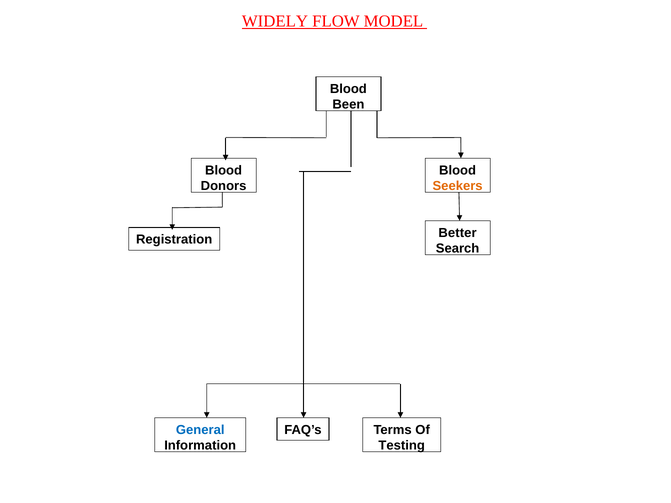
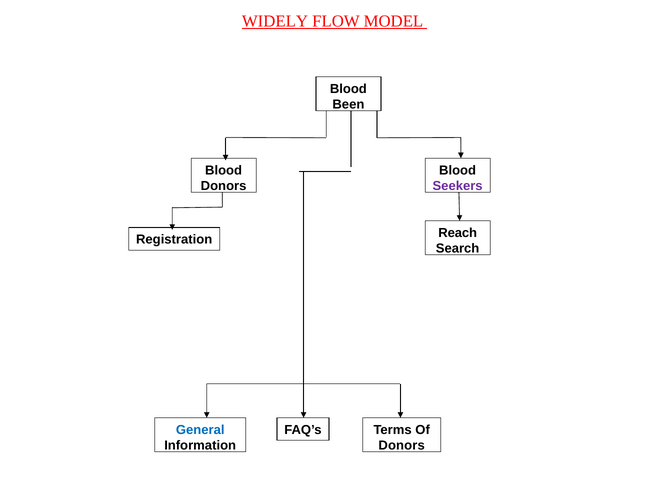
Seekers colour: orange -> purple
Better: Better -> Reach
Testing at (402, 446): Testing -> Donors
